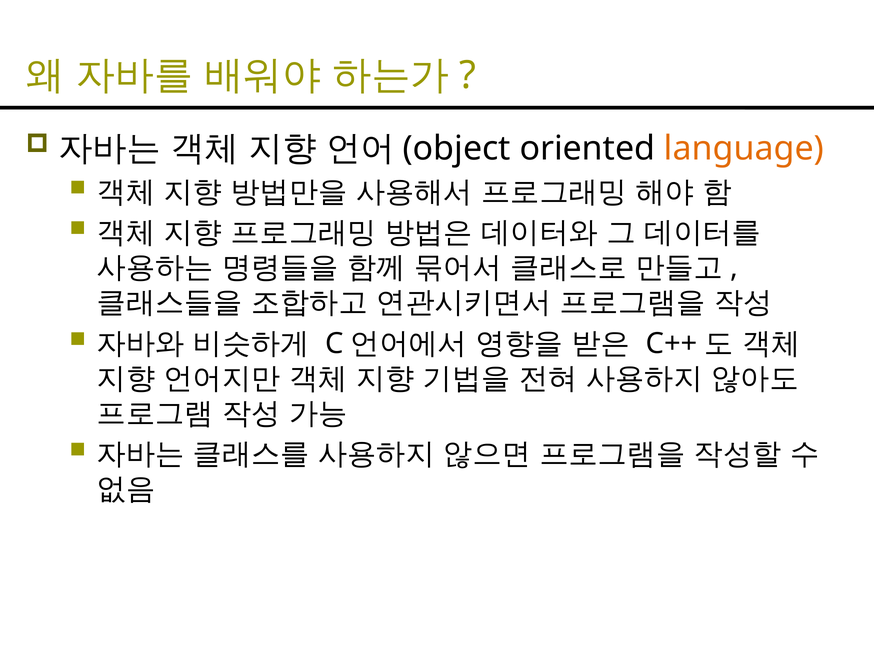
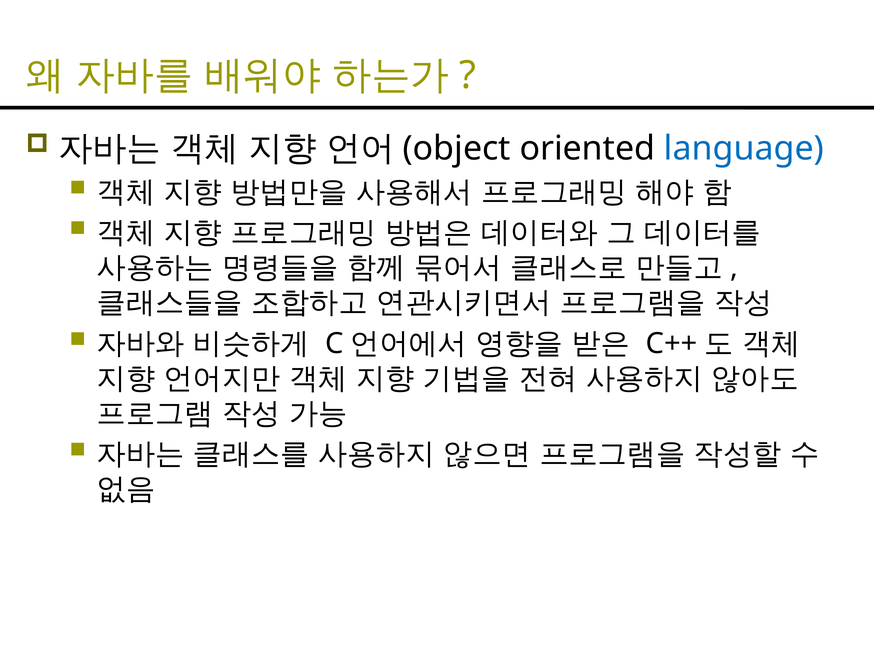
language colour: orange -> blue
